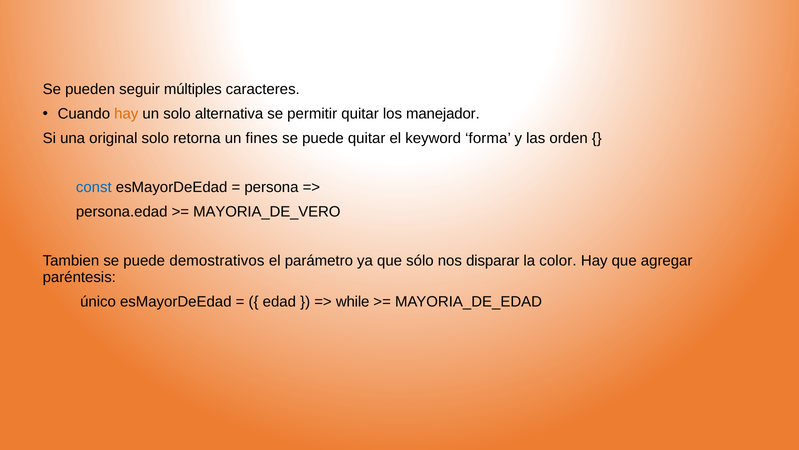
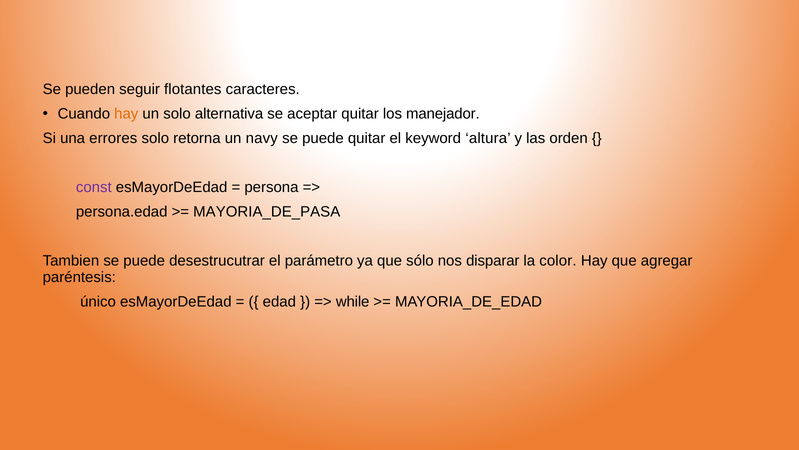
múltiples: múltiples -> flotantes
permitir: permitir -> aceptar
original: original -> errores
fines: fines -> navy
forma: forma -> altura
const colour: blue -> purple
MAYORIA_DE_VERO: MAYORIA_DE_VERO -> MAYORIA_DE_PASA
demostrativos: demostrativos -> desestrucutrar
